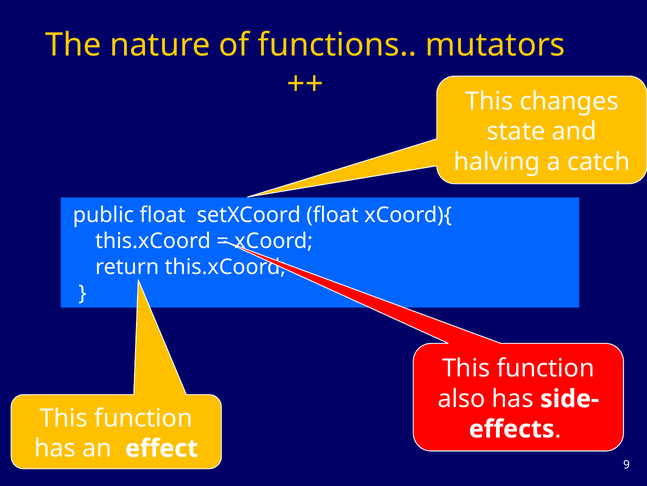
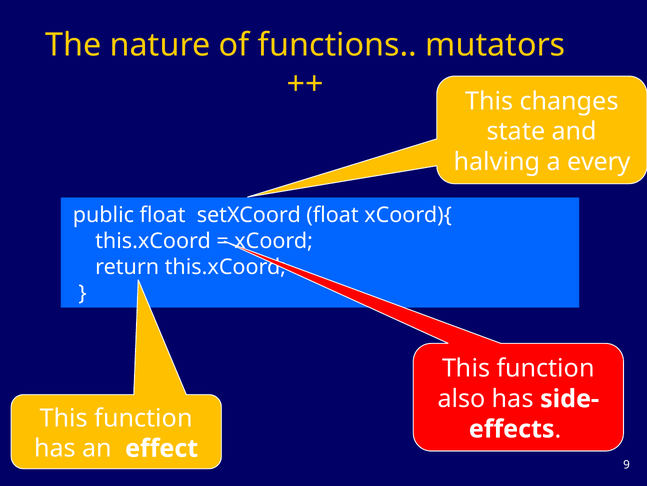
catch: catch -> every
